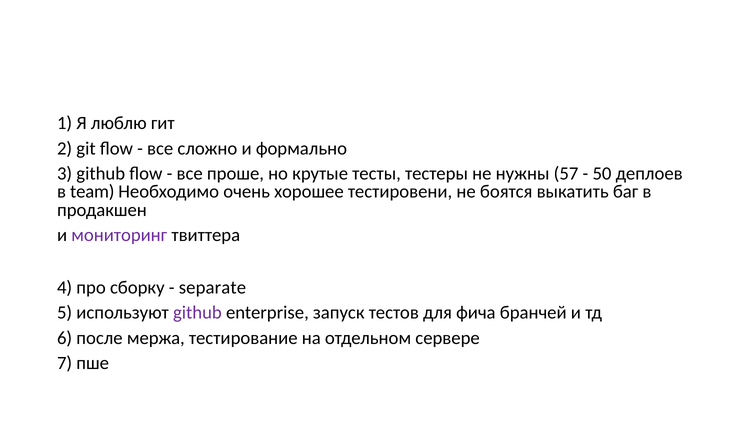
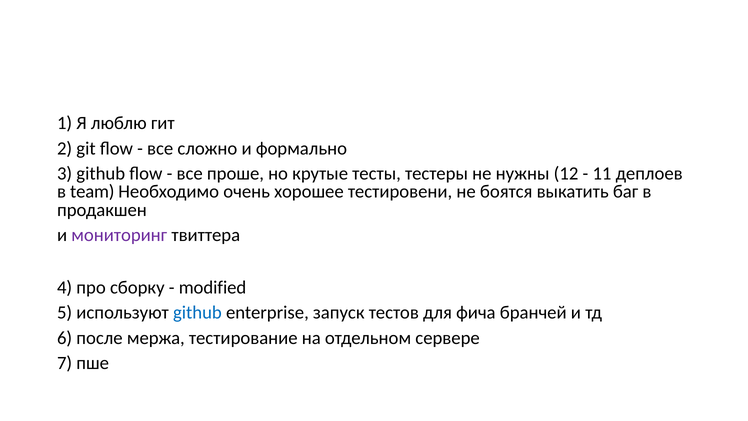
57: 57 -> 12
50: 50 -> 11
separate: separate -> modified
github at (197, 313) colour: purple -> blue
